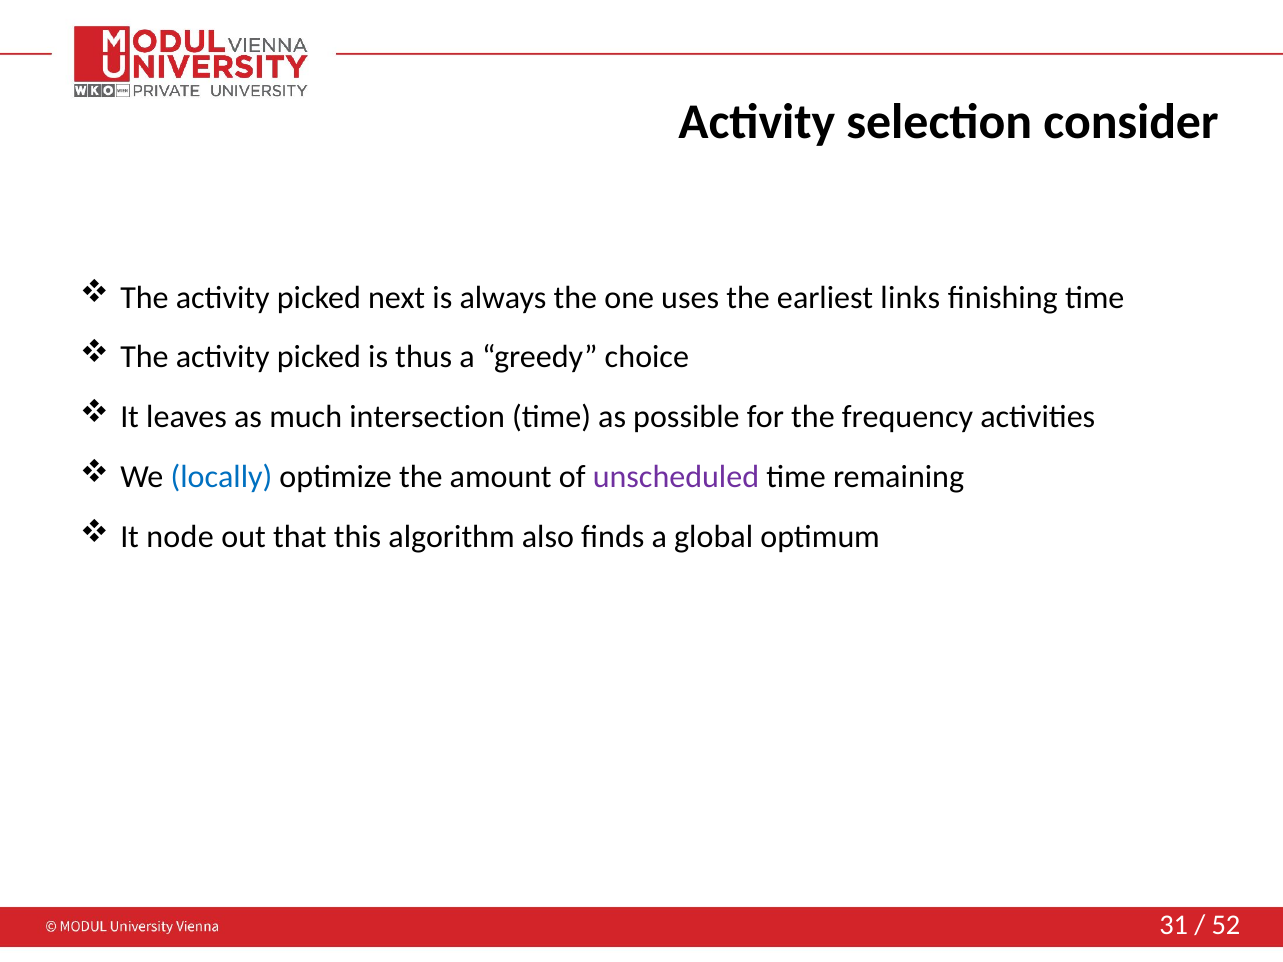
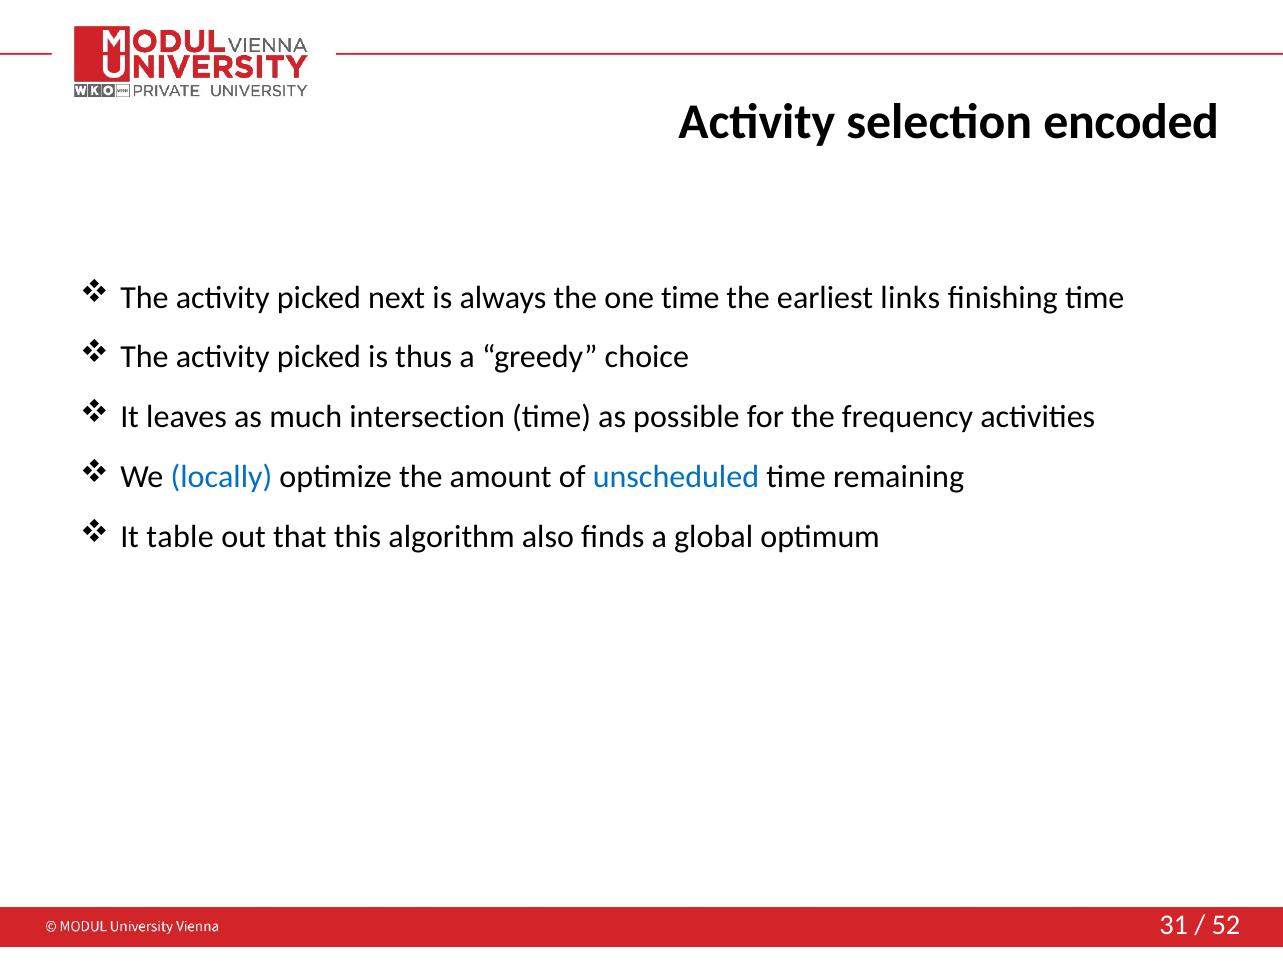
consider: consider -> encoded
one uses: uses -> time
unscheduled colour: purple -> blue
node: node -> table
